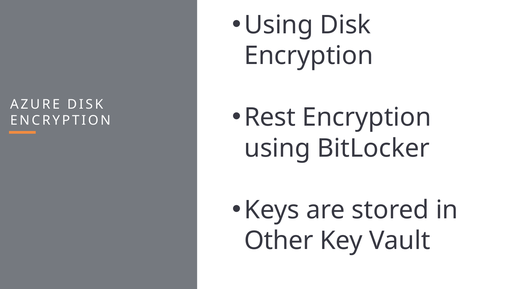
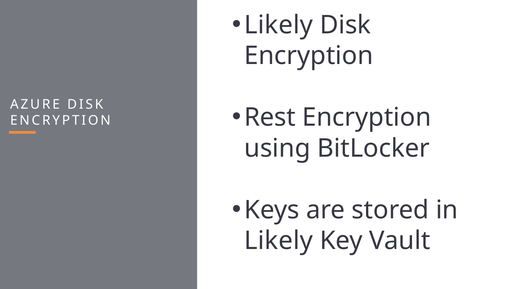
Using at (279, 25): Using -> Likely
Other at (279, 240): Other -> Likely
